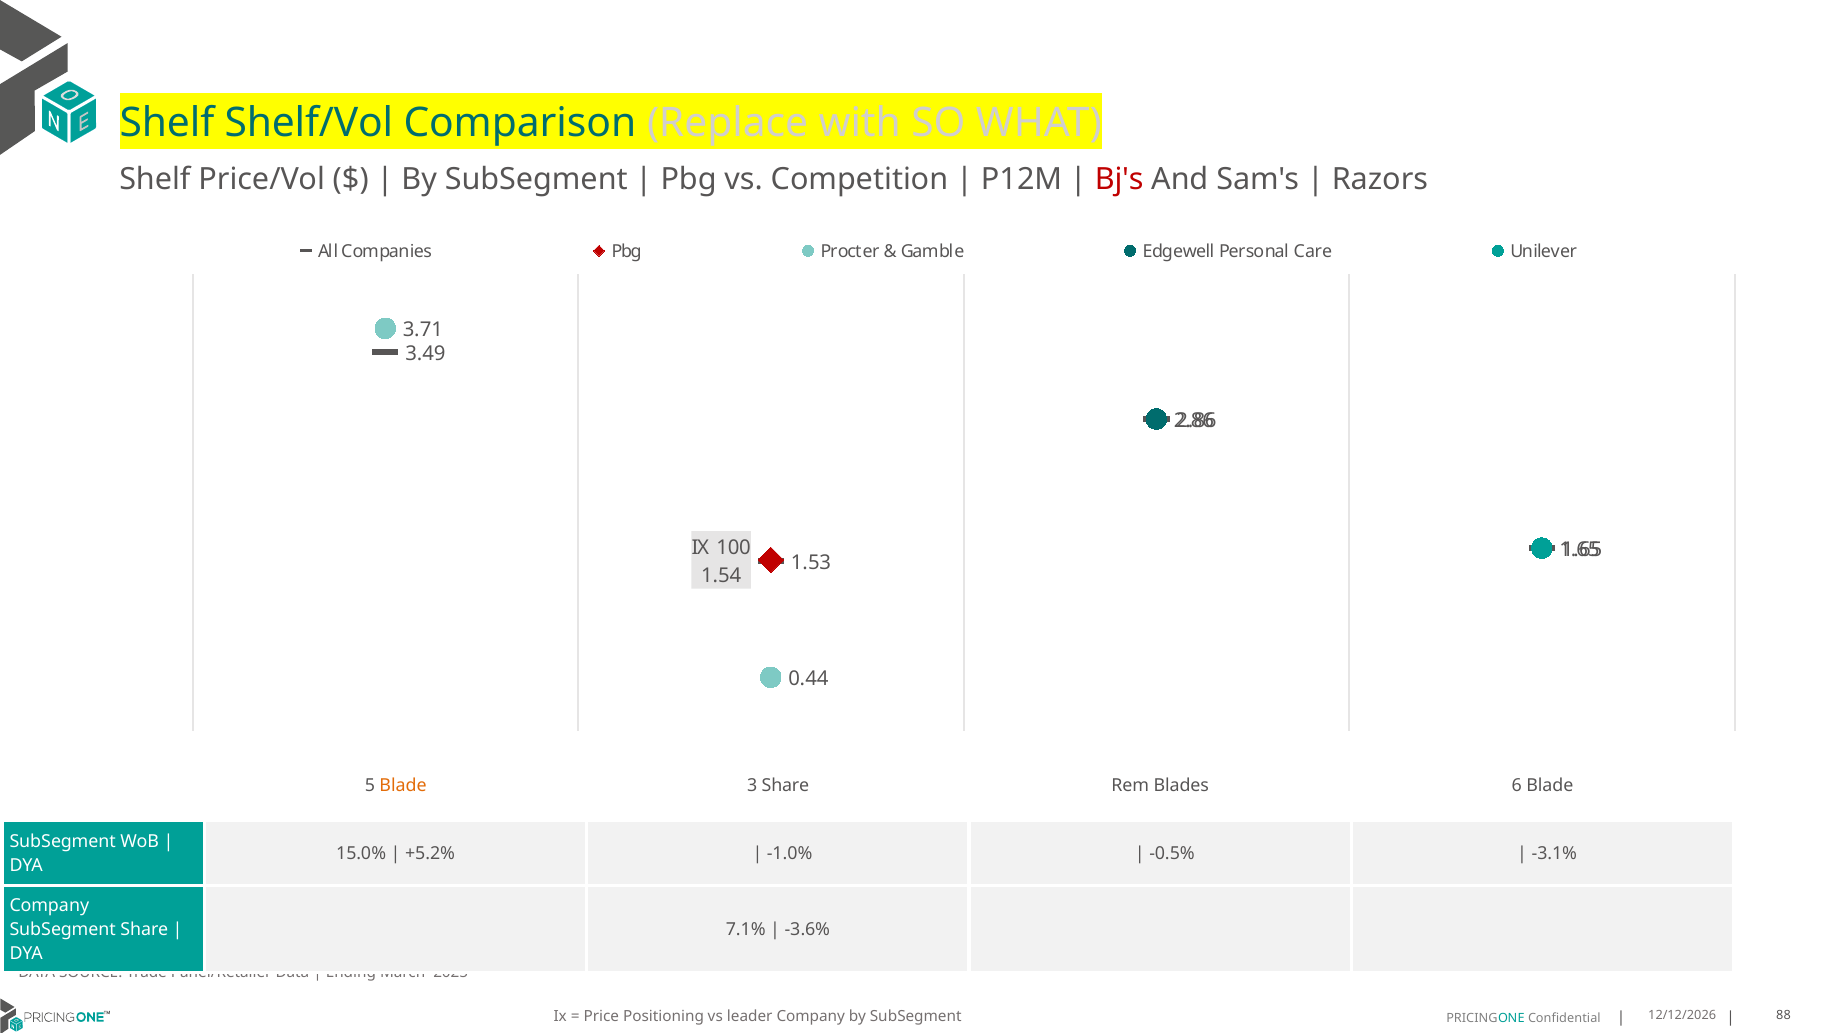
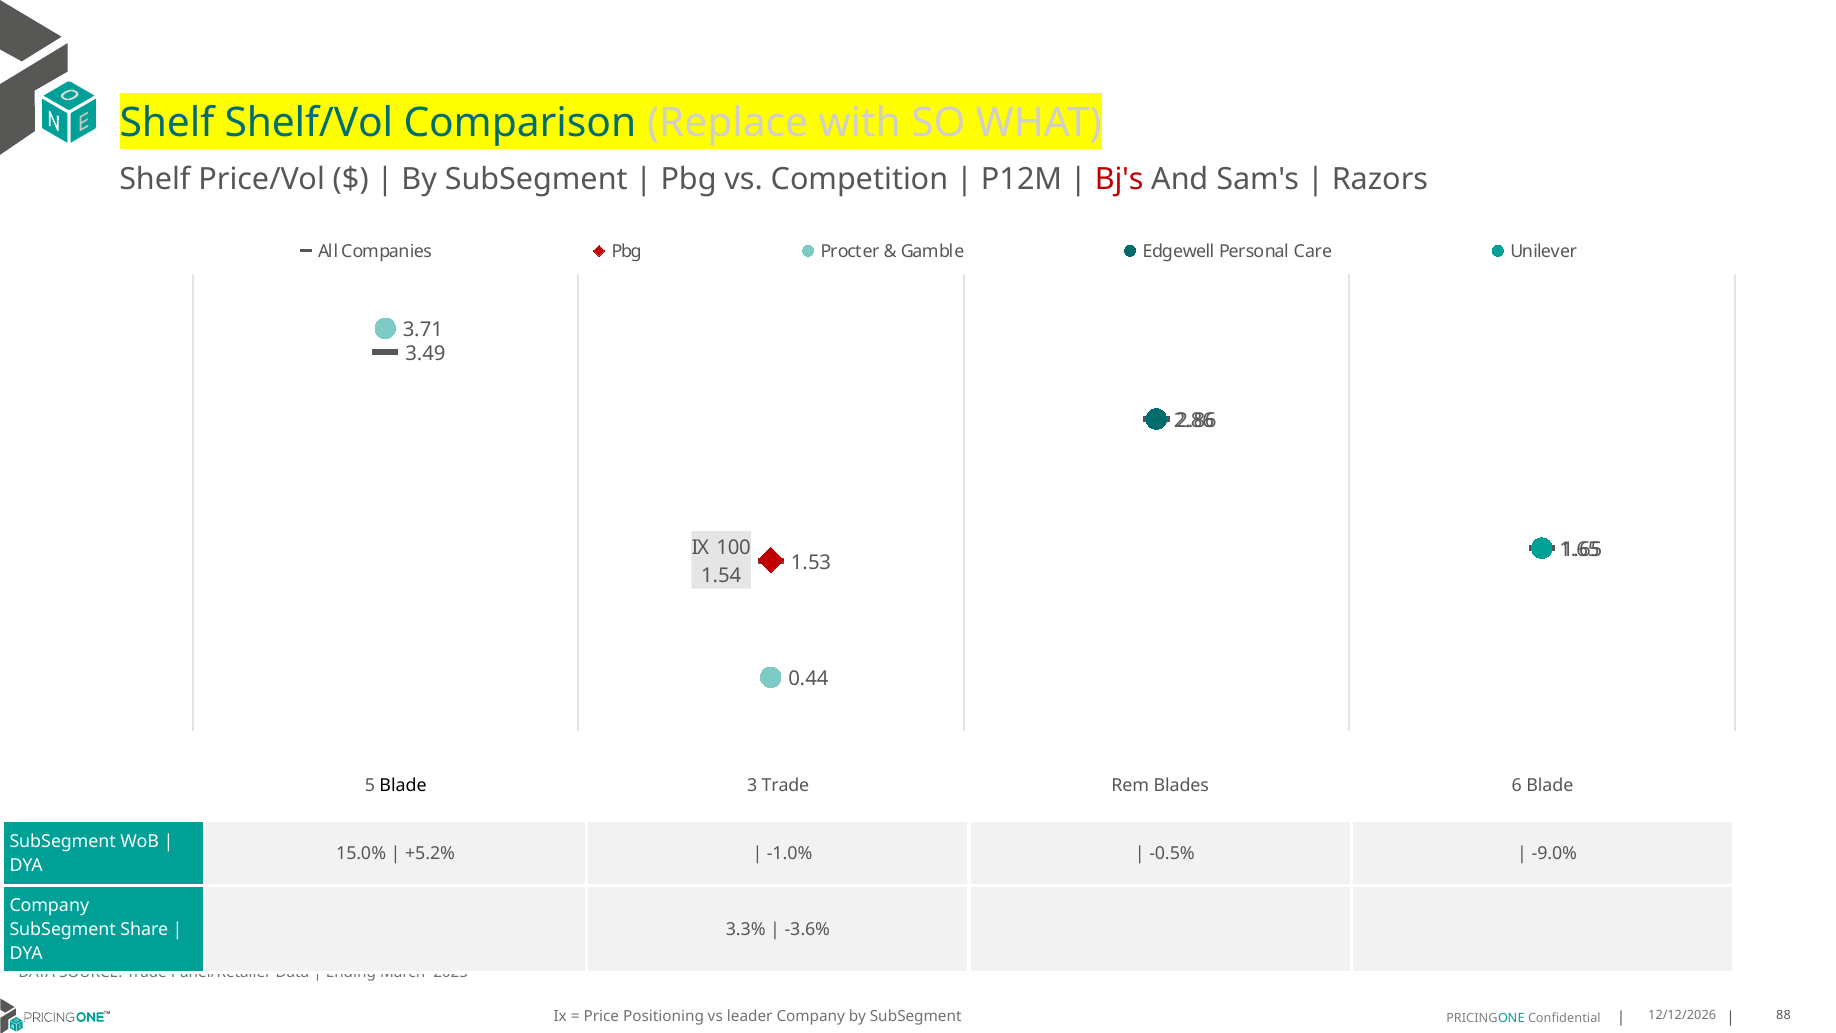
Blade at (403, 786) colour: orange -> black
3 Share: Share -> Trade
-3.1%: -3.1% -> -9.0%
7.1%: 7.1% -> 3.3%
